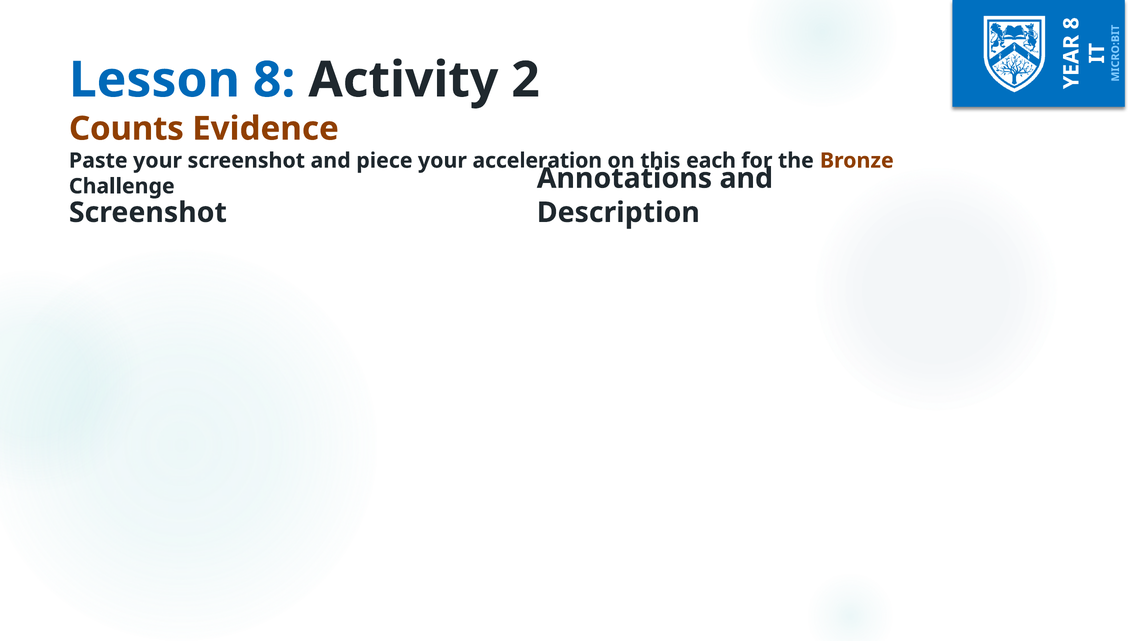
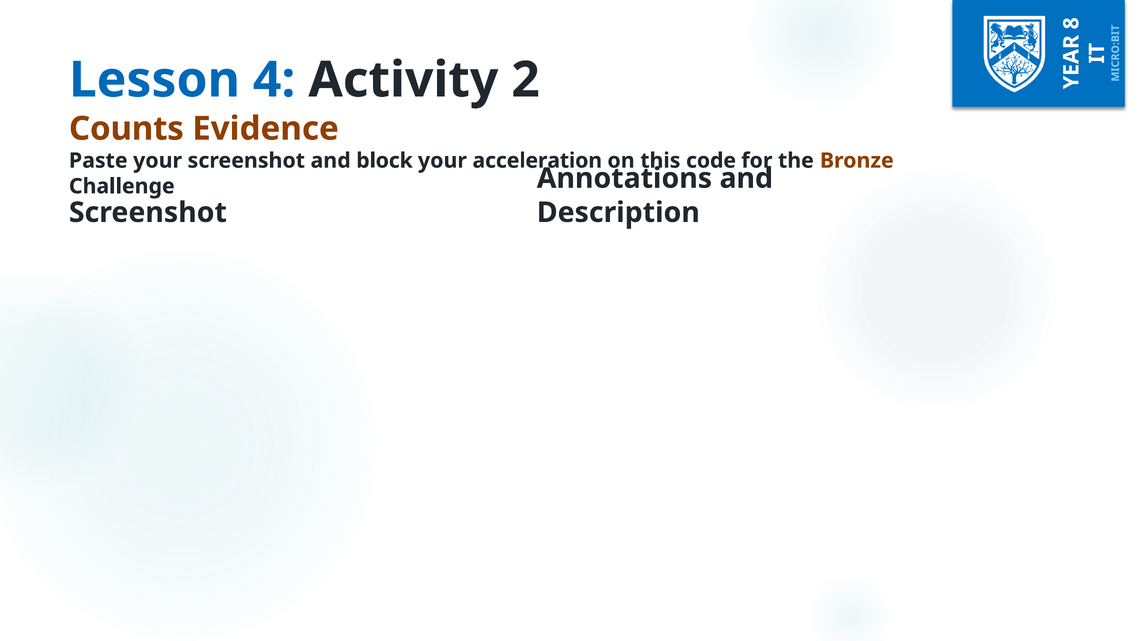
Lesson 8: 8 -> 4
piece: piece -> block
each: each -> code
